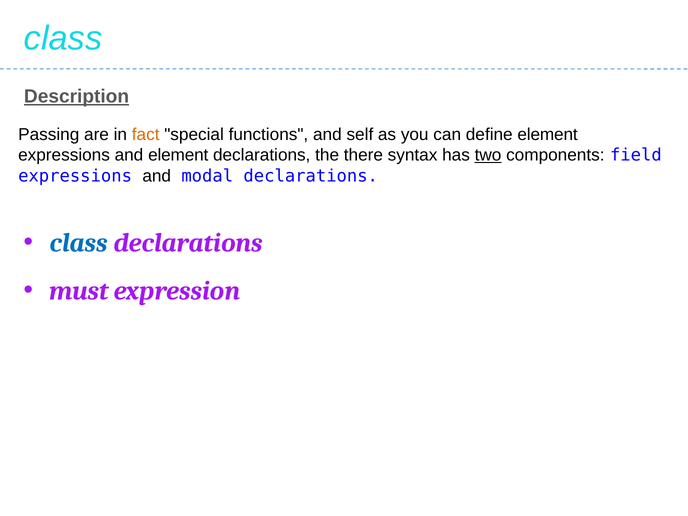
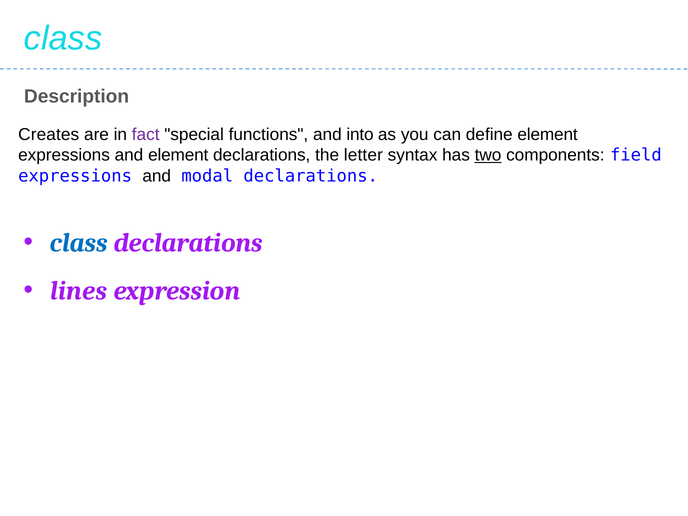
Description underline: present -> none
Passing: Passing -> Creates
fact colour: orange -> purple
self: self -> into
there: there -> letter
must: must -> lines
